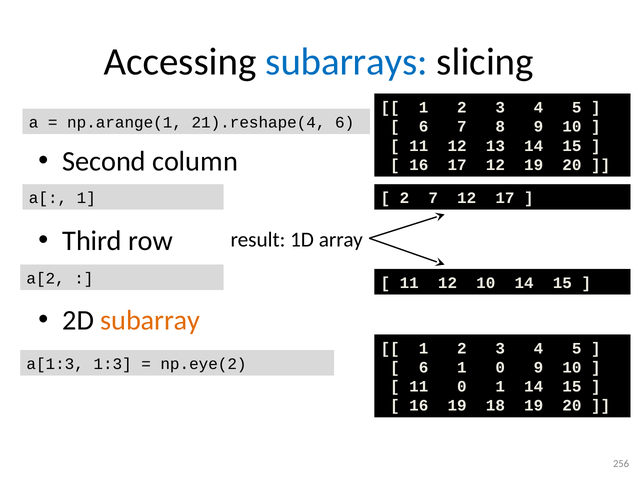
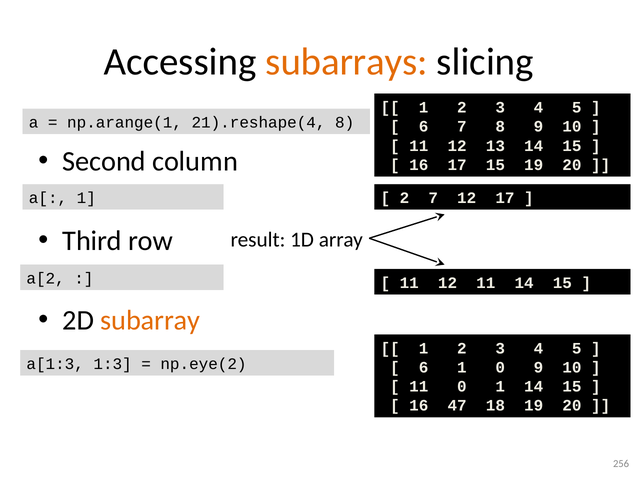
subarrays colour: blue -> orange
21).reshape(4 6: 6 -> 8
17 12: 12 -> 15
12 10: 10 -> 11
16 19: 19 -> 47
